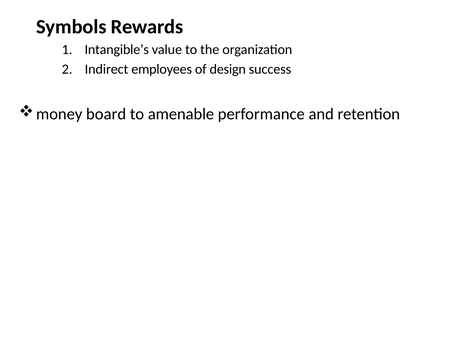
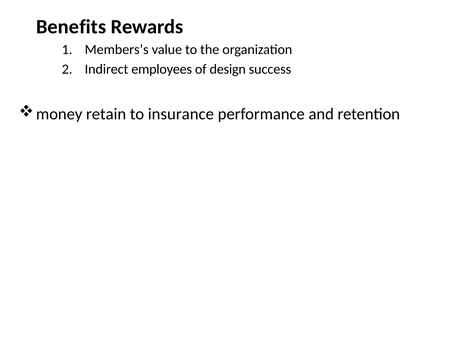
Symbols: Symbols -> Benefits
Intangible’s: Intangible’s -> Members’s
board: board -> retain
amenable: amenable -> insurance
